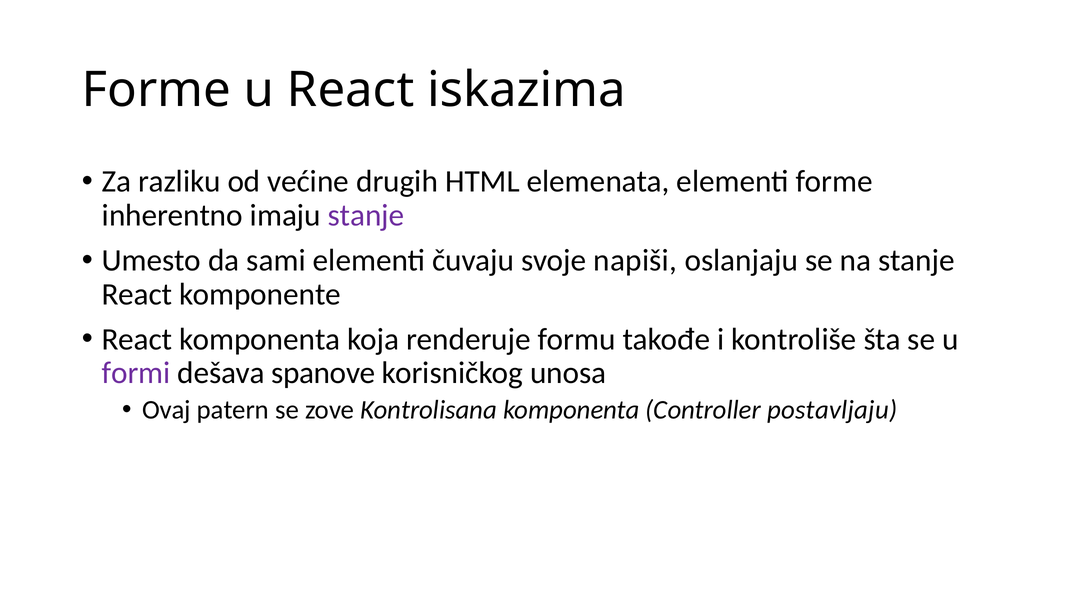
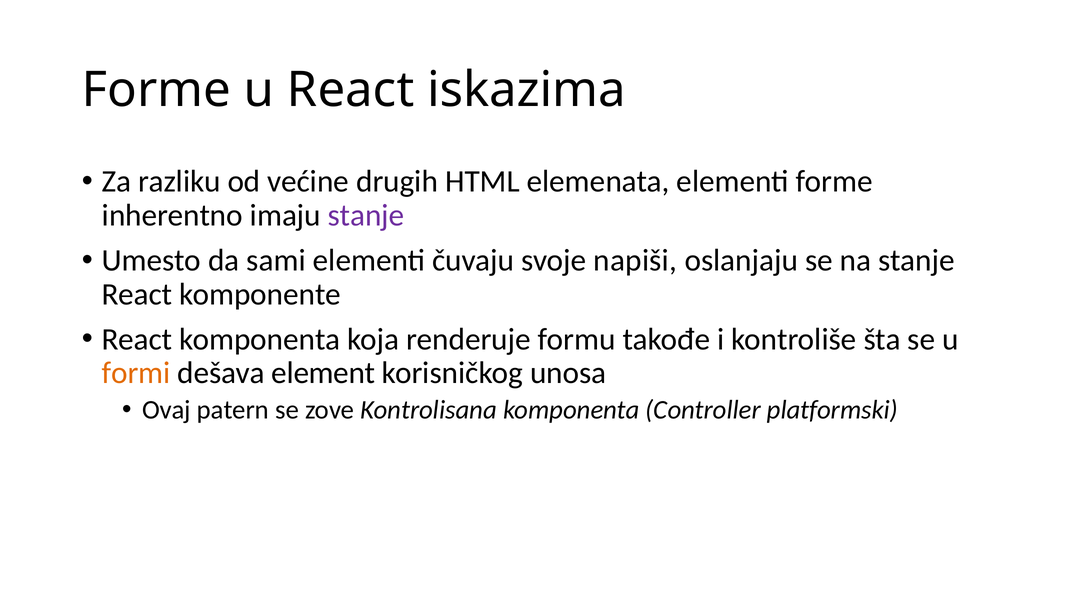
formi colour: purple -> orange
spanove: spanove -> element
postavljaju: postavljaju -> platformski
